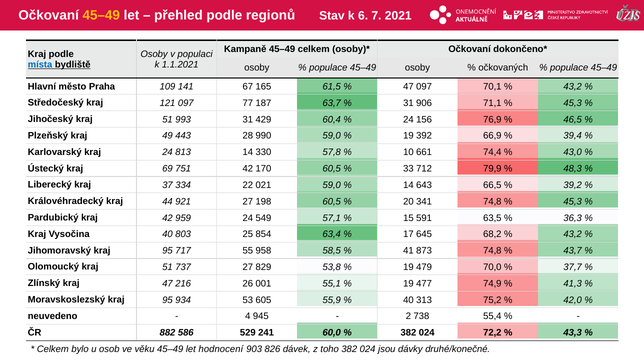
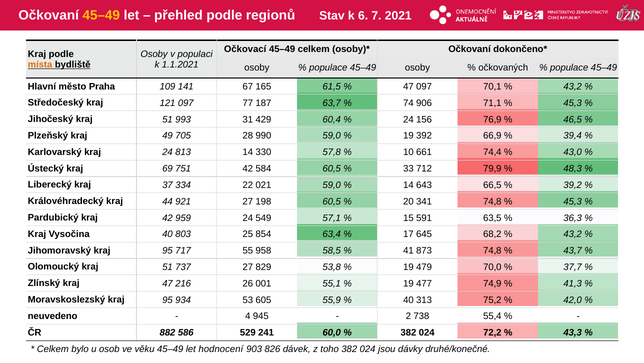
Kampaně: Kampaně -> Očkovací
místa colour: blue -> orange
31 at (408, 103): 31 -> 74
443: 443 -> 705
170: 170 -> 584
